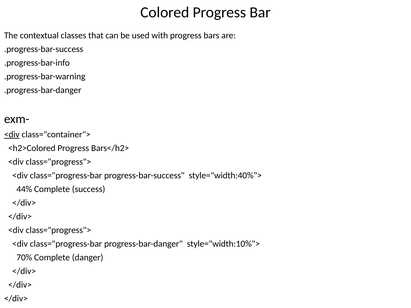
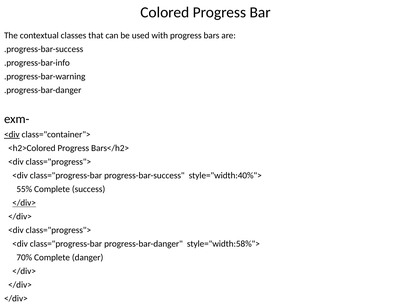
44%: 44% -> 55%
</div> at (24, 203) underline: none -> present
style="width:10%">: style="width:10%"> -> style="width:58%">
